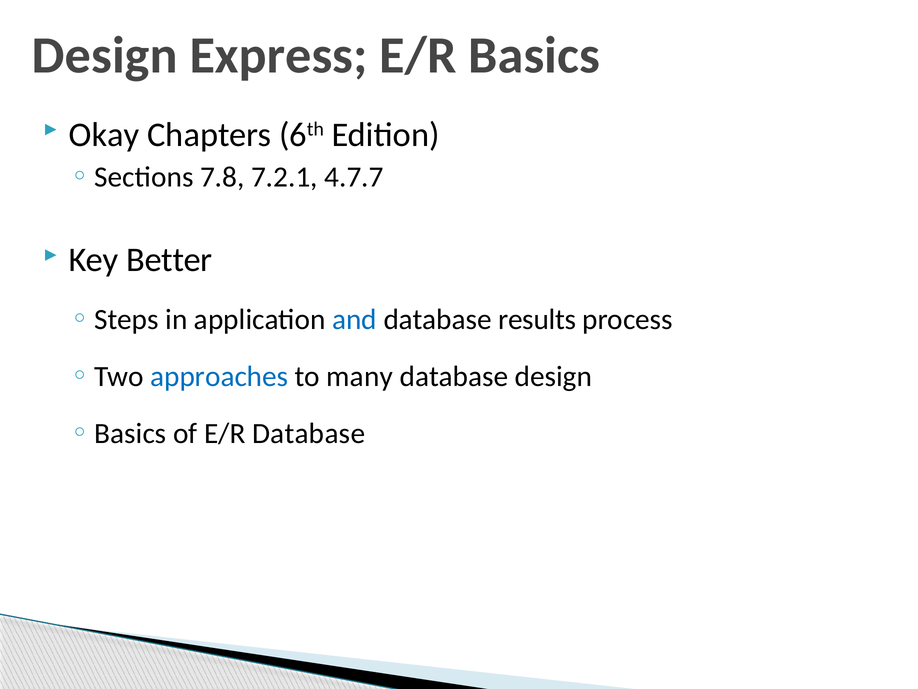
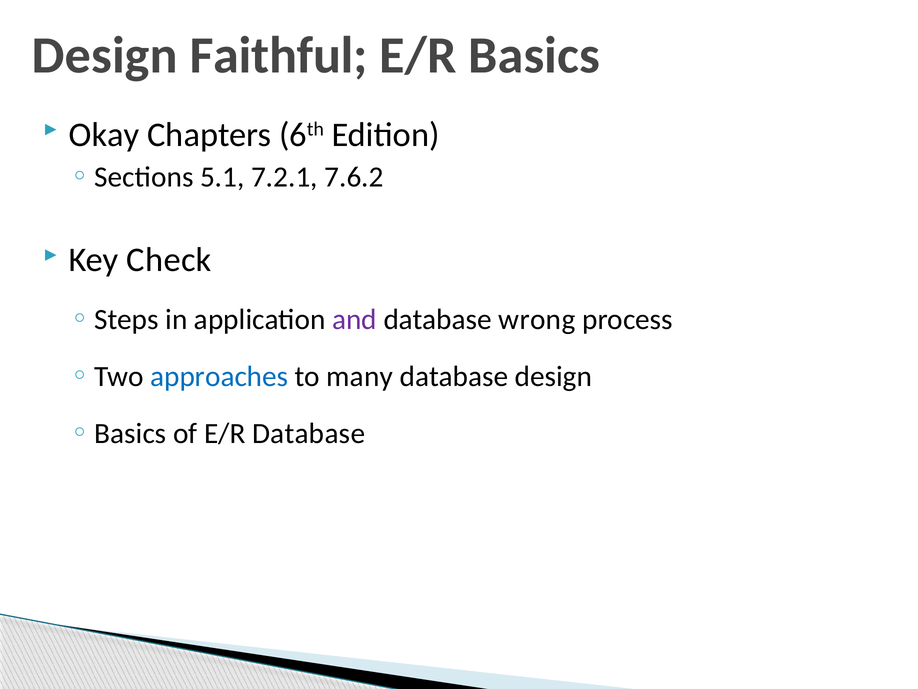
Express: Express -> Faithful
7.8: 7.8 -> 5.1
4.7.7: 4.7.7 -> 7.6.2
Better: Better -> Check
and colour: blue -> purple
results: results -> wrong
